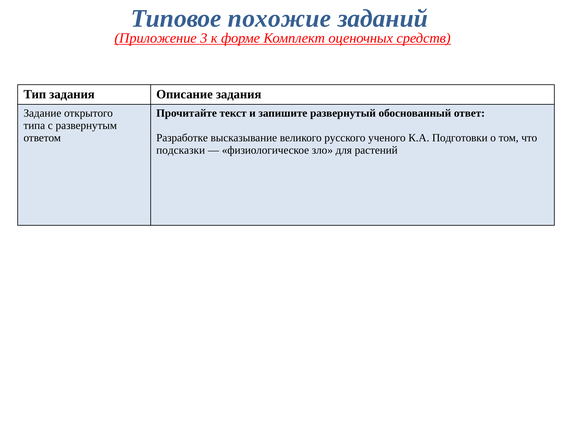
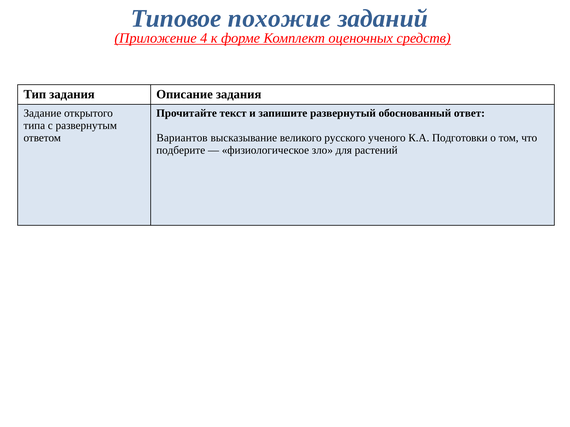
3: 3 -> 4
Разработке: Разработке -> Вариантов
подсказки: подсказки -> подберите
